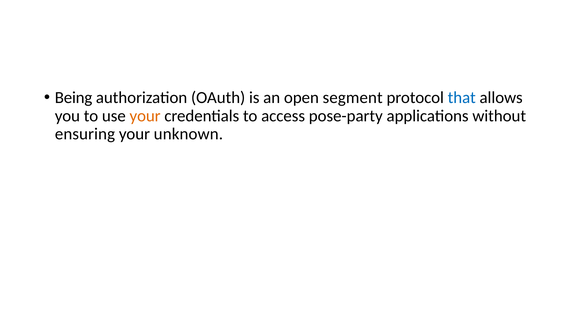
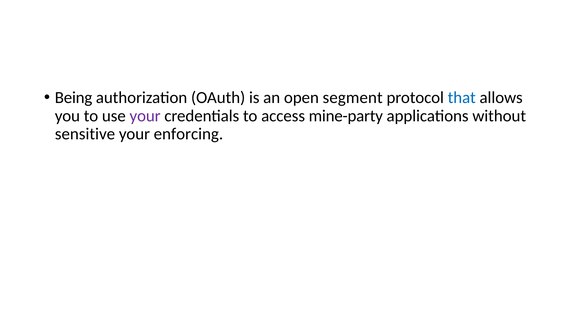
your at (145, 116) colour: orange -> purple
pose-party: pose-party -> mine-party
ensuring: ensuring -> sensitive
unknown: unknown -> enforcing
